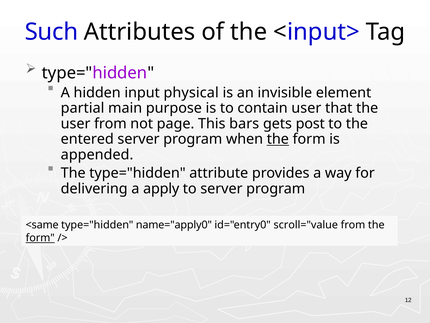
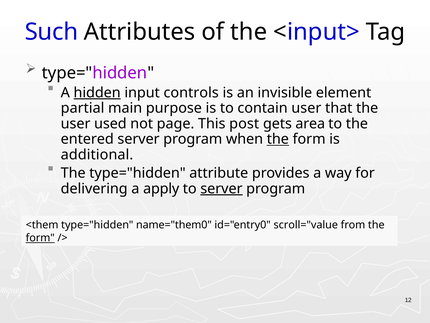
hidden underline: none -> present
physical: physical -> controls
user from: from -> used
bars: bars -> post
post: post -> area
appended: appended -> additional
server at (221, 188) underline: none -> present
<same: <same -> <them
name="apply0: name="apply0 -> name="them0
